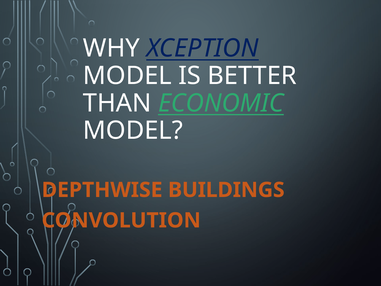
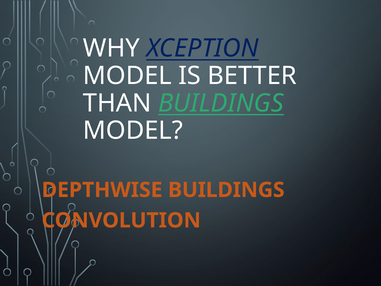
THAN ECONOMIC: ECONOMIC -> BUILDINGS
